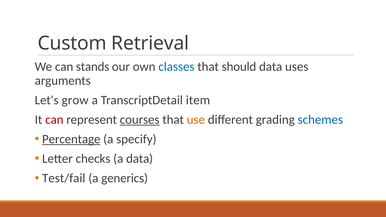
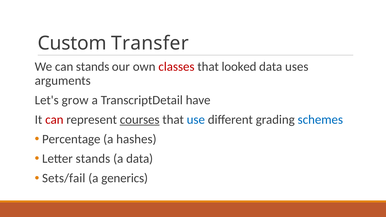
Retrieval: Retrieval -> Transfer
classes colour: blue -> red
should: should -> looked
item: item -> have
use colour: orange -> blue
Percentage underline: present -> none
specify: specify -> hashes
Letter checks: checks -> stands
Test/fail: Test/fail -> Sets/fail
